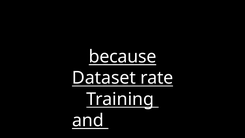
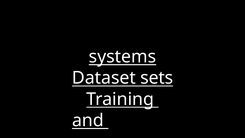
because: because -> systems
rate: rate -> sets
